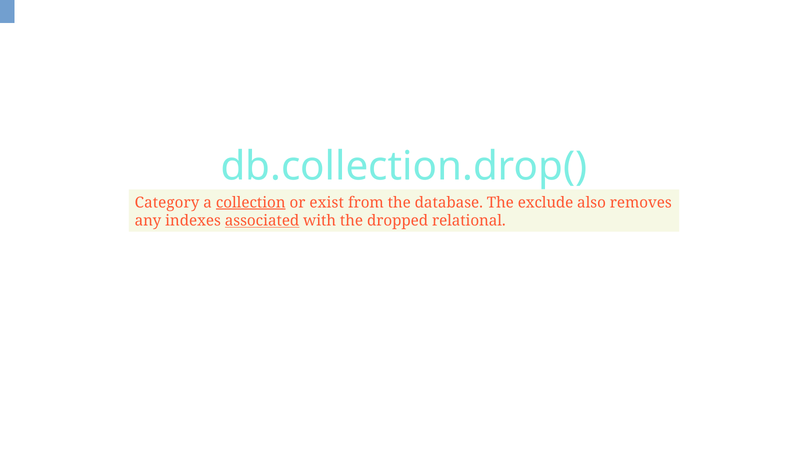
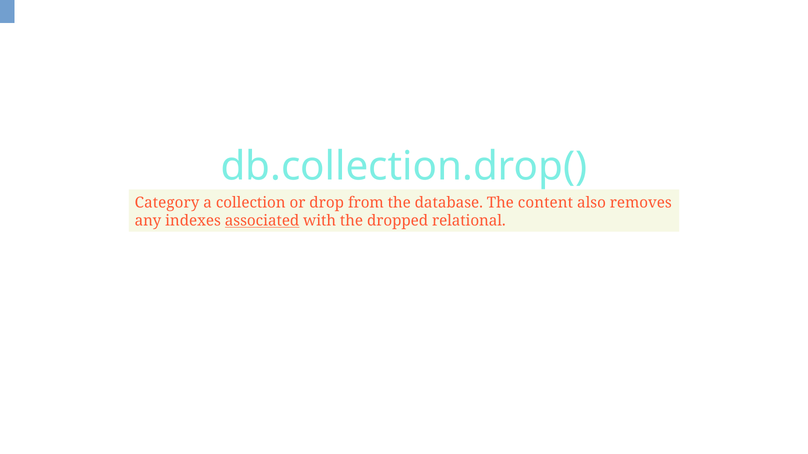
collection underline: present -> none
exist: exist -> drop
exclude: exclude -> content
